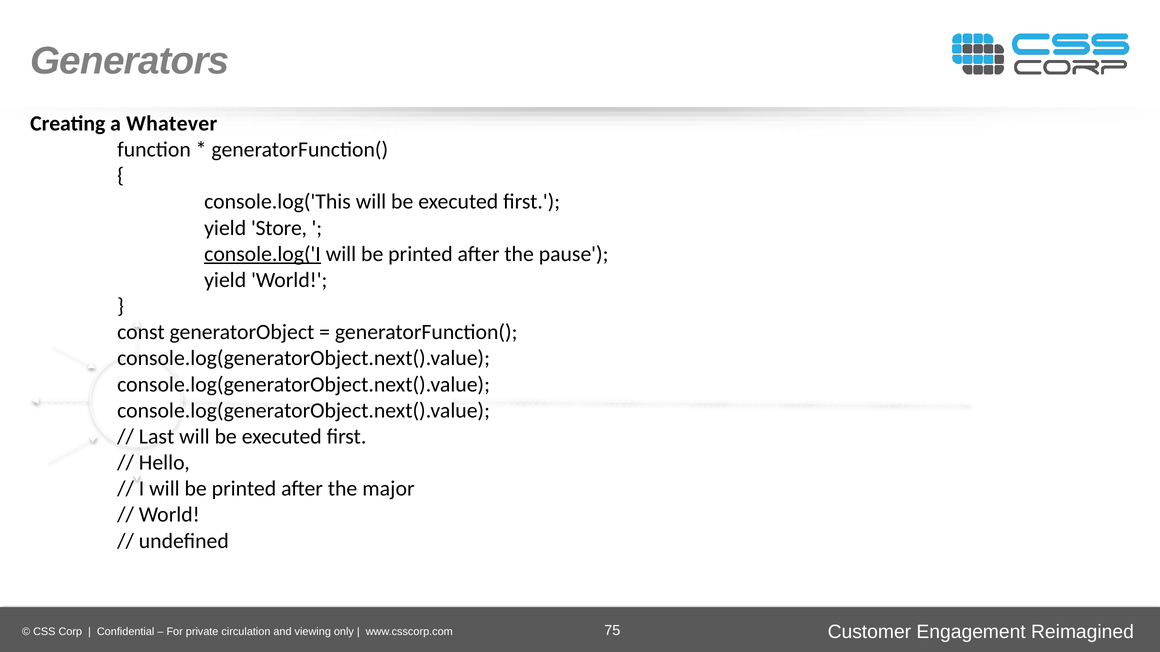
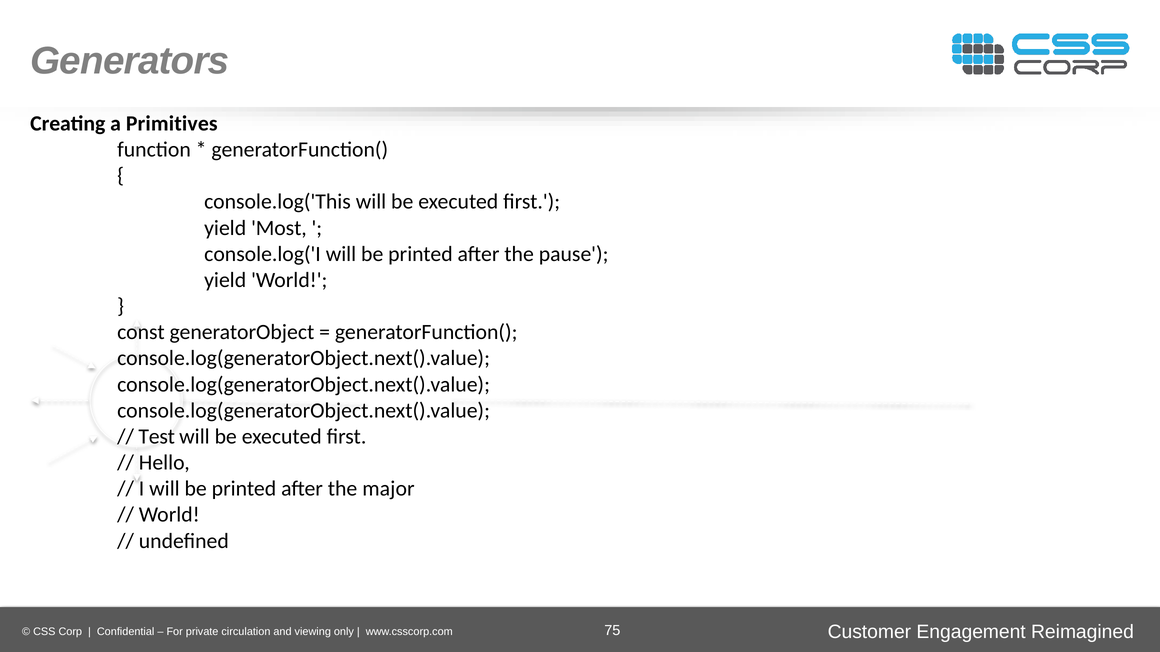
Whatever: Whatever -> Primitives
Store: Store -> Most
console.log('I underline: present -> none
Last: Last -> Test
